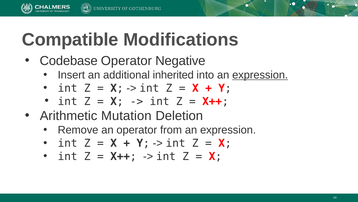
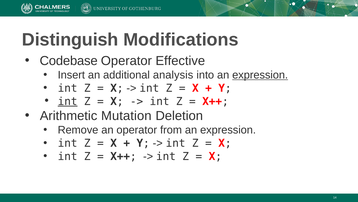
Compatible: Compatible -> Distinguish
Negative: Negative -> Effective
inherited: inherited -> analysis
int at (68, 101) underline: none -> present
